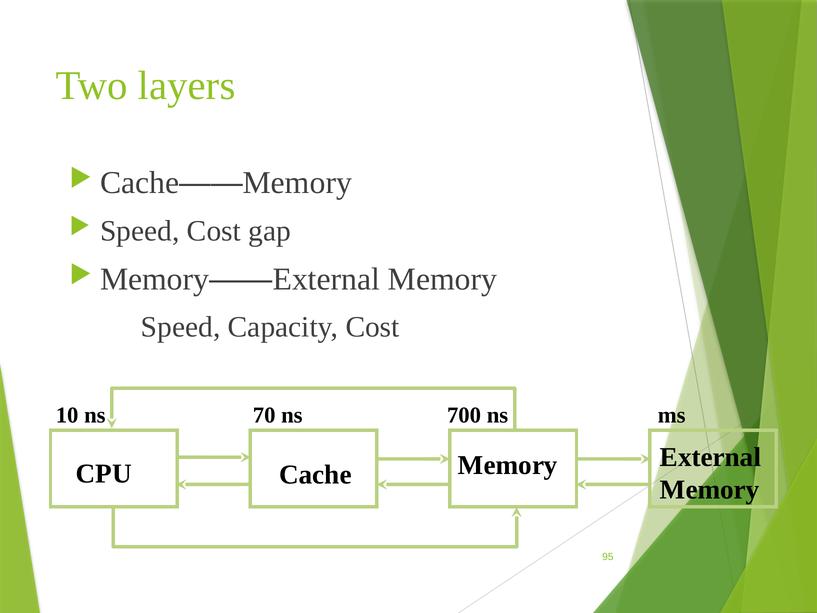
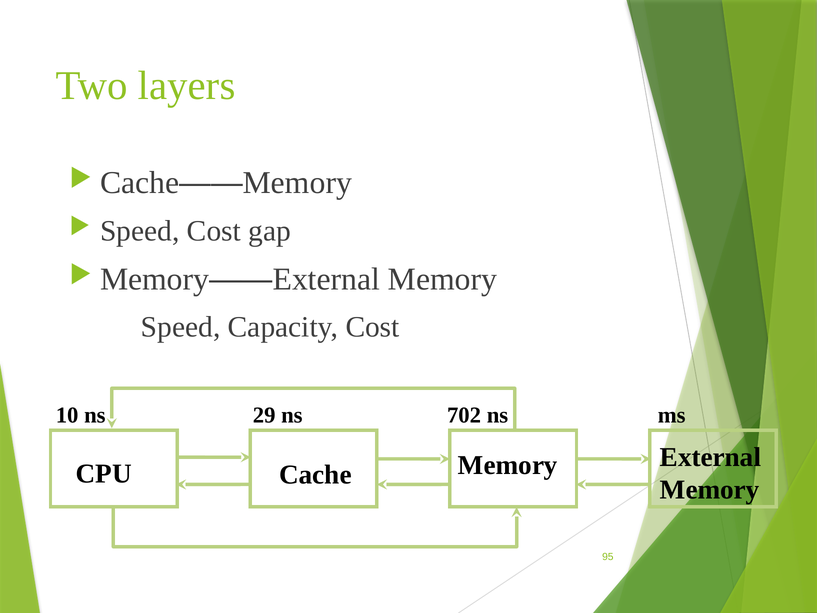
70: 70 -> 29
700: 700 -> 702
